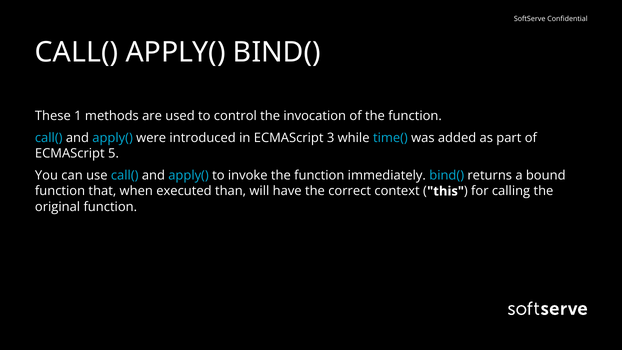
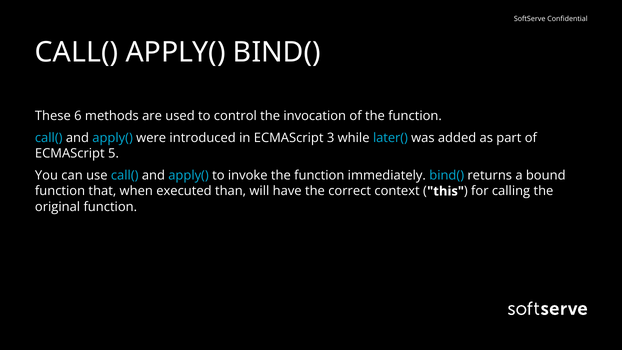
1: 1 -> 6
time(: time( -> later(
